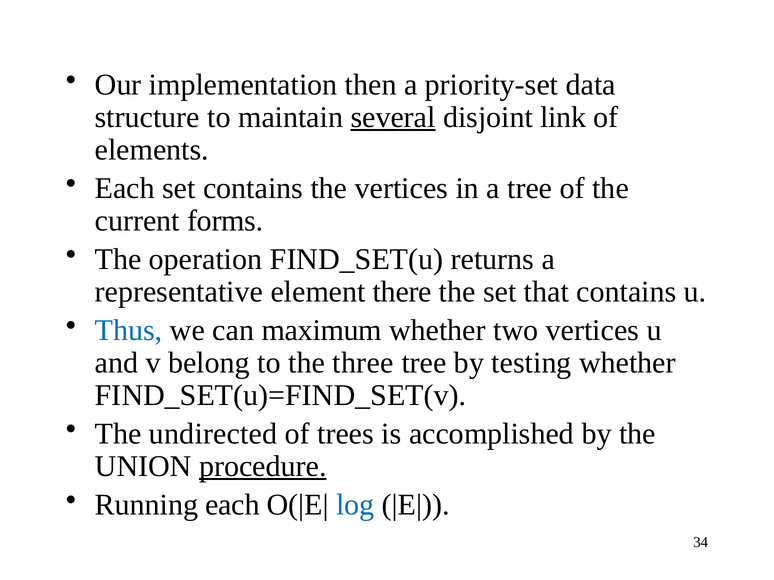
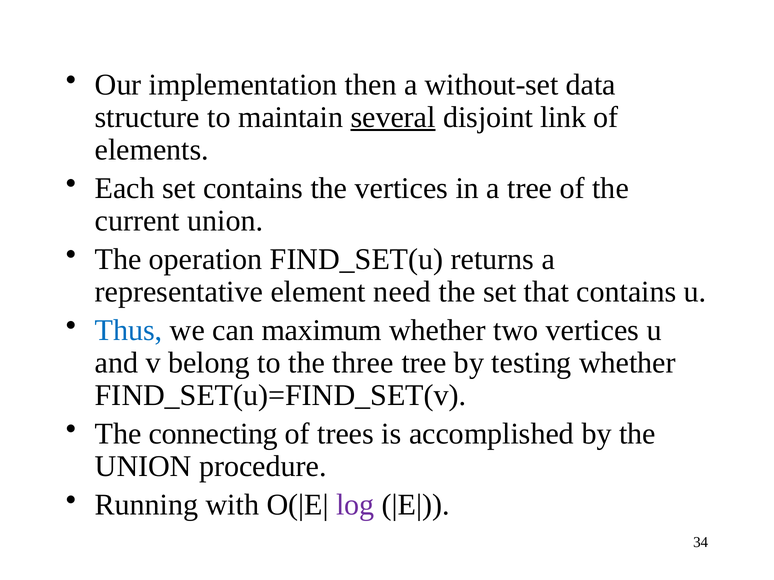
priority-set: priority-set -> without-set
current forms: forms -> union
there: there -> need
undirected: undirected -> connecting
procedure underline: present -> none
Running each: each -> with
log colour: blue -> purple
